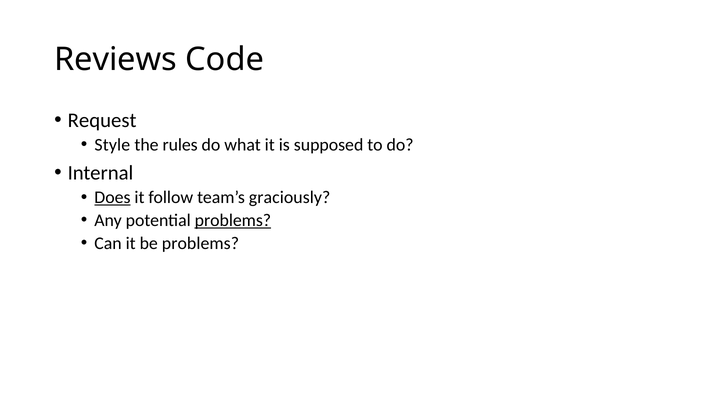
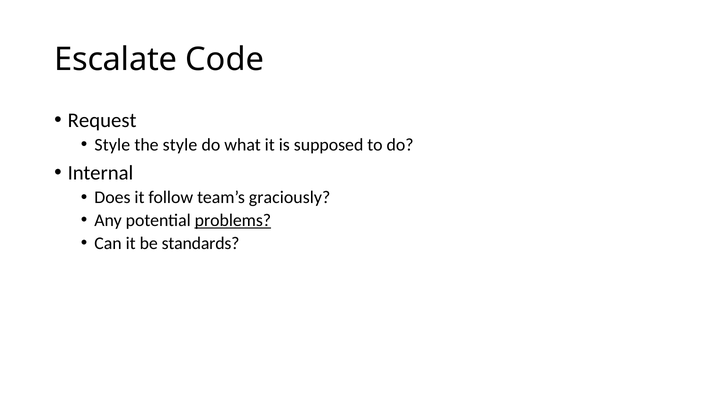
Reviews: Reviews -> Escalate
the rules: rules -> style
Does underline: present -> none
be problems: problems -> standards
